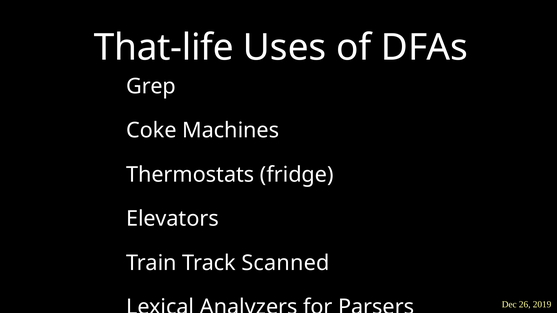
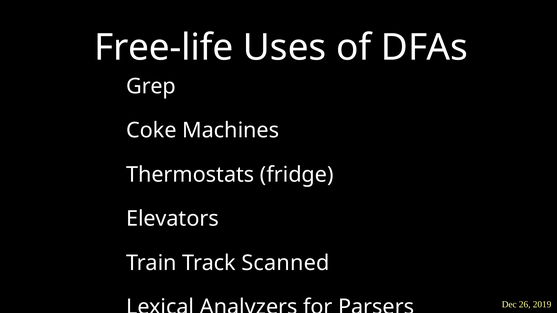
That-life: That-life -> Free-life
